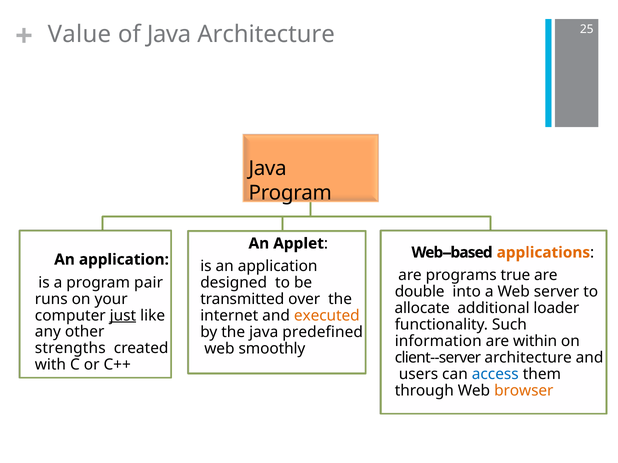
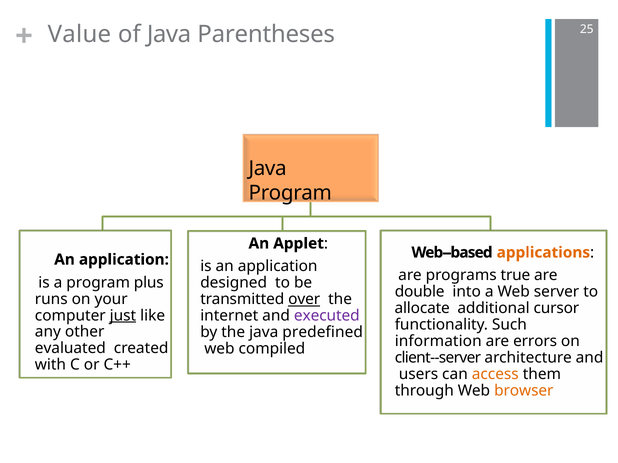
Java Architecture: Architecture -> Parentheses
pair: pair -> plus
over underline: none -> present
loader: loader -> cursor
executed colour: orange -> purple
within: within -> errors
strengths: strengths -> evaluated
smoothly: smoothly -> compiled
access colour: blue -> orange
